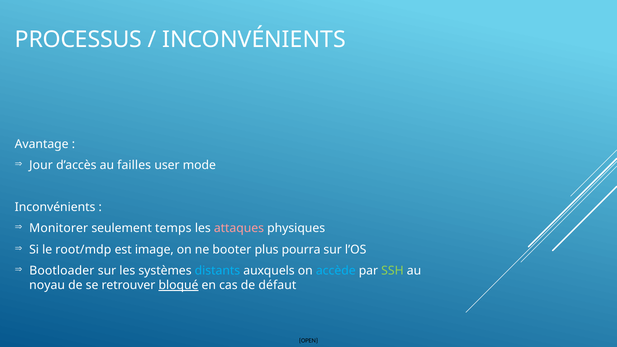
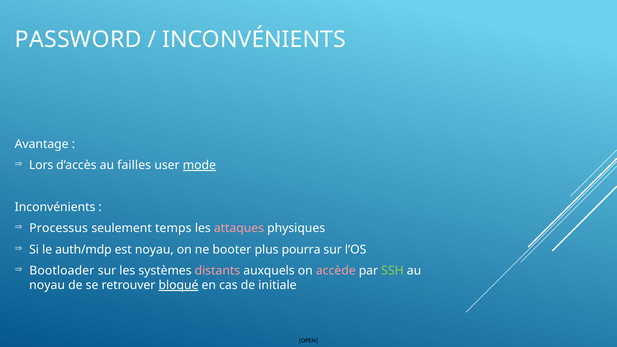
PROCESSUS: PROCESSUS -> PASSWORD
Jour: Jour -> Lors
mode underline: none -> present
Monitorer: Monitorer -> Processus
root/mdp: root/mdp -> auth/mdp
est image: image -> noyau
distants colour: light blue -> pink
accède colour: light blue -> pink
défaut: défaut -> initiale
